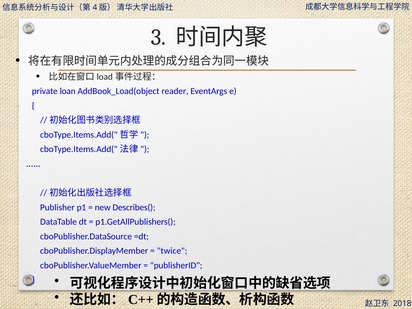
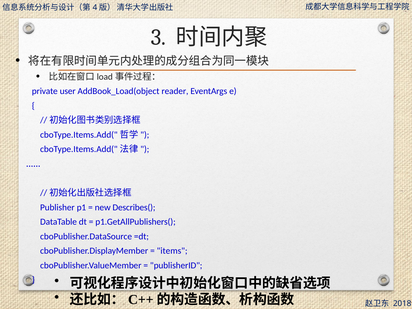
loan: loan -> user
twice: twice -> items
